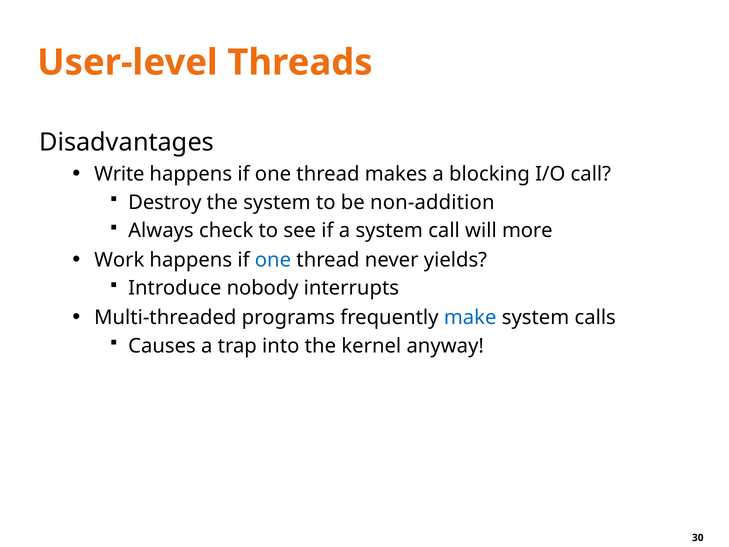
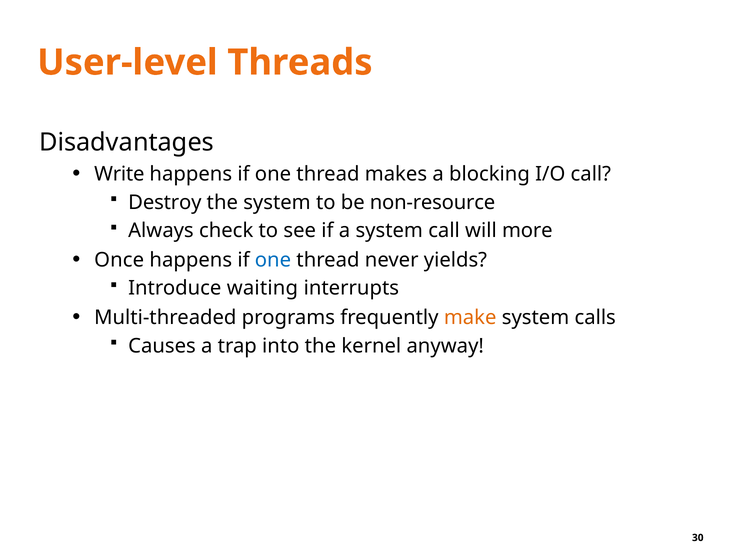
non-addition: non-addition -> non-resource
Work: Work -> Once
nobody: nobody -> waiting
make colour: blue -> orange
